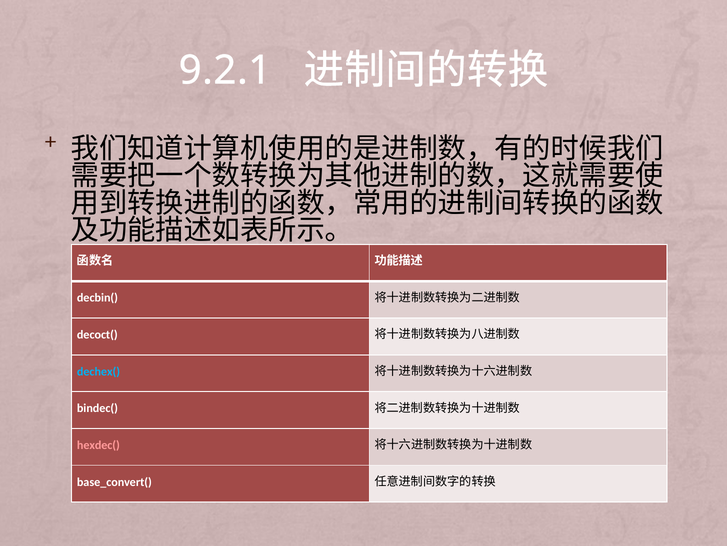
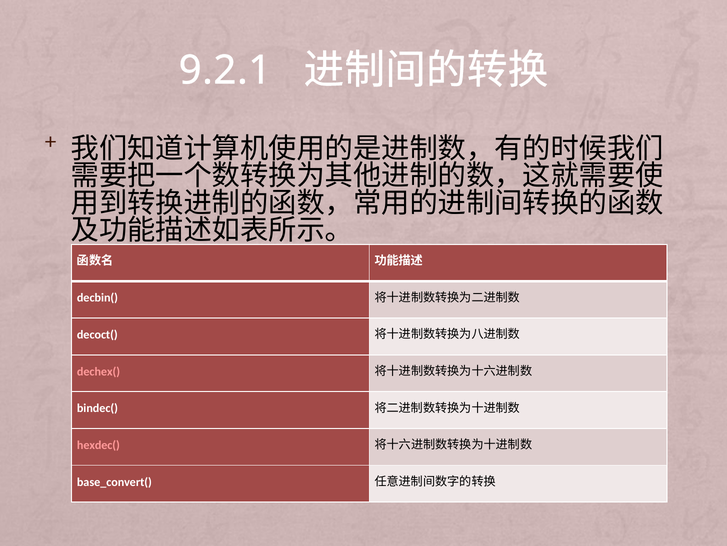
dechex( colour: light blue -> pink
